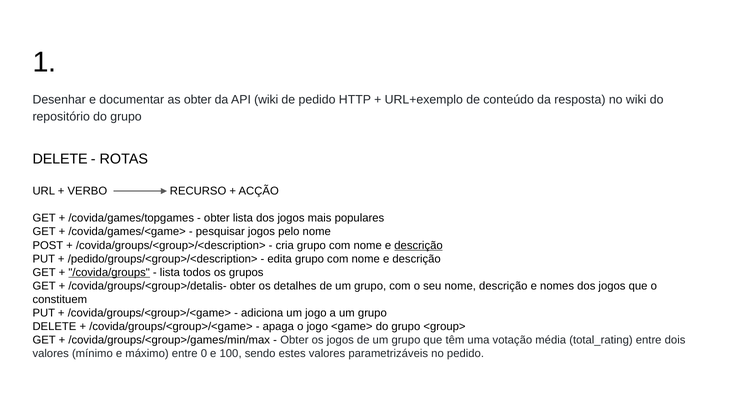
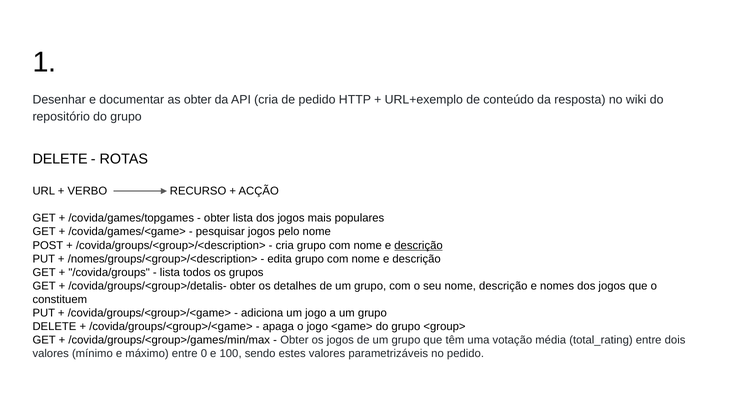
API wiki: wiki -> cria
/pedido/groups/<group>/<description>: /pedido/groups/<group>/<description> -> /nomes/groups/<group>/<description>
/covida/groups underline: present -> none
